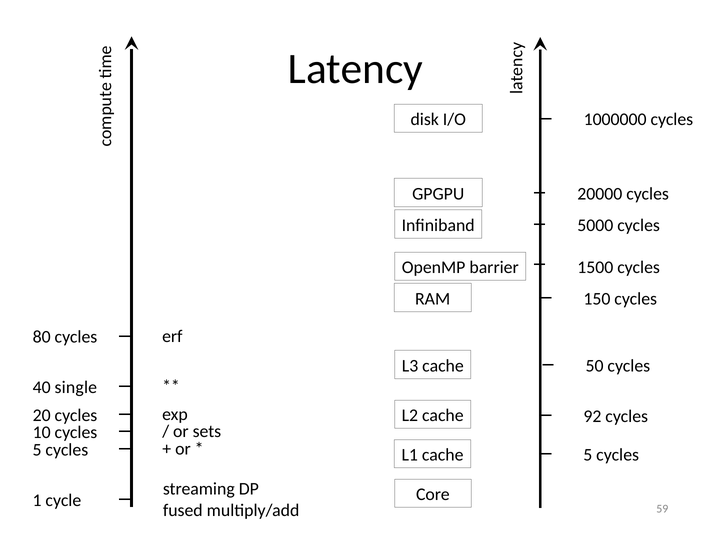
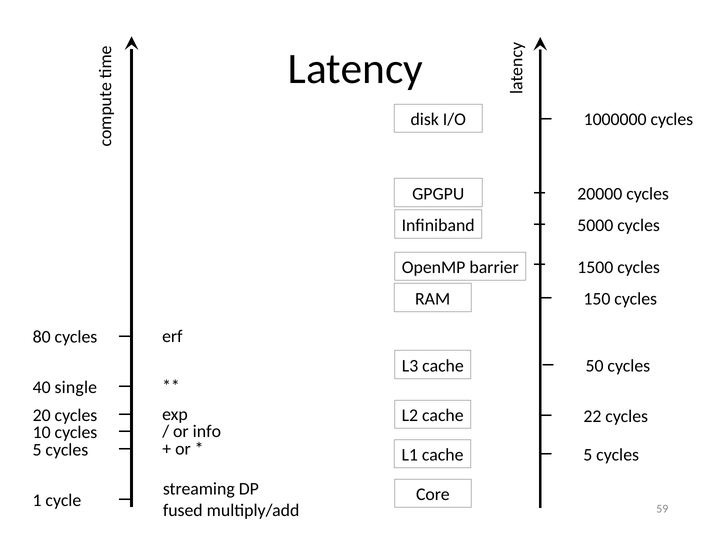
92: 92 -> 22
sets: sets -> info
